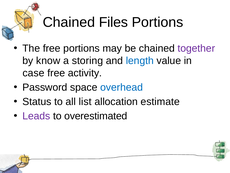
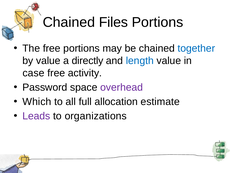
together colour: purple -> blue
by know: know -> value
storing: storing -> directly
overhead colour: blue -> purple
Status: Status -> Which
list: list -> full
overestimated: overestimated -> organizations
